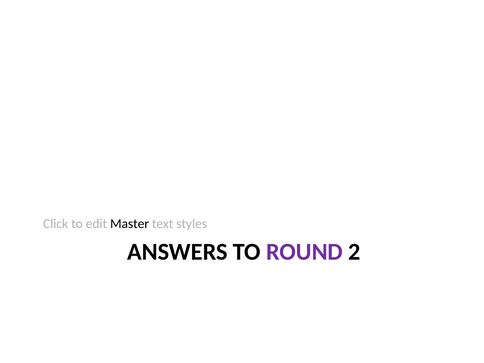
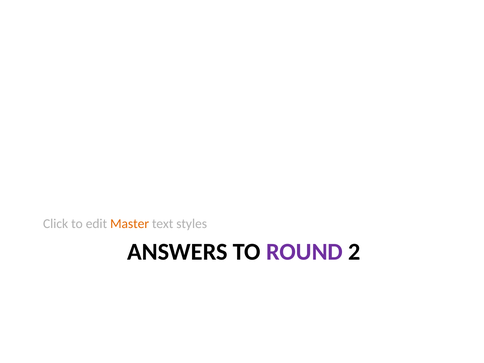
Master colour: black -> orange
